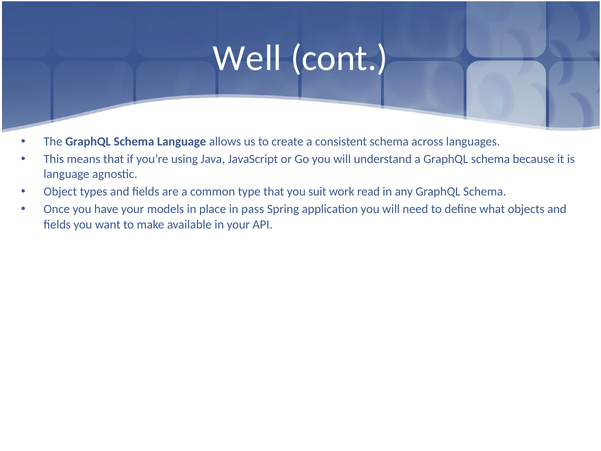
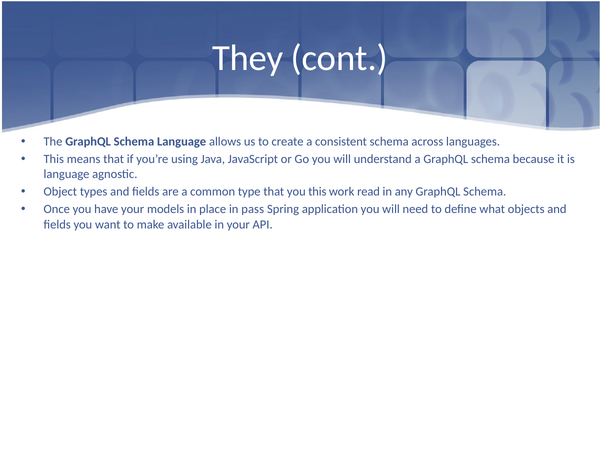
Well: Well -> They
you suit: suit -> this
